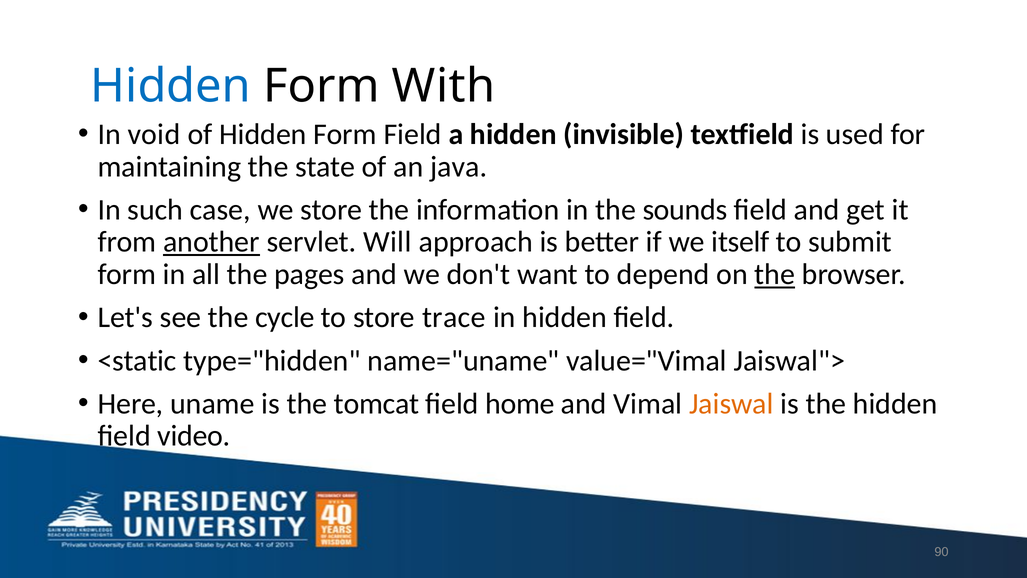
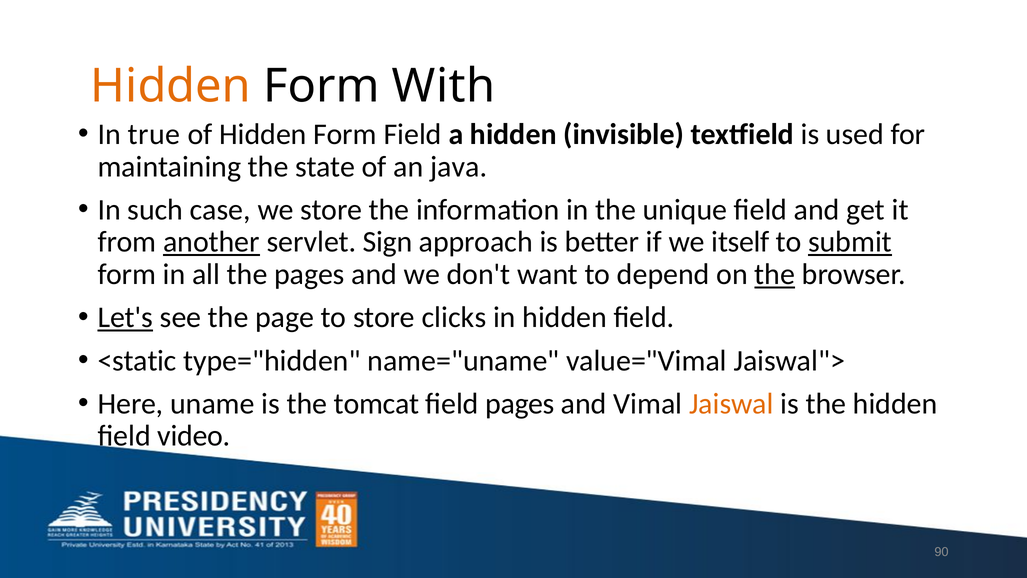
Hidden at (171, 86) colour: blue -> orange
void: void -> true
sounds: sounds -> unique
Will: Will -> Sign
submit underline: none -> present
Let's underline: none -> present
cycle: cycle -> page
trace: trace -> clicks
field home: home -> pages
